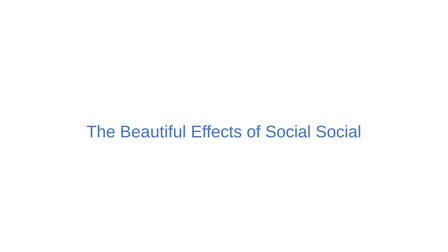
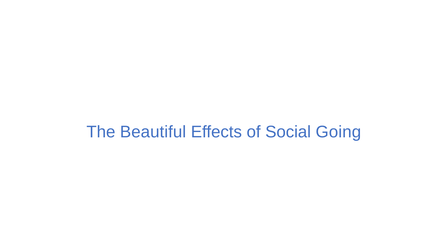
Social Social: Social -> Going
